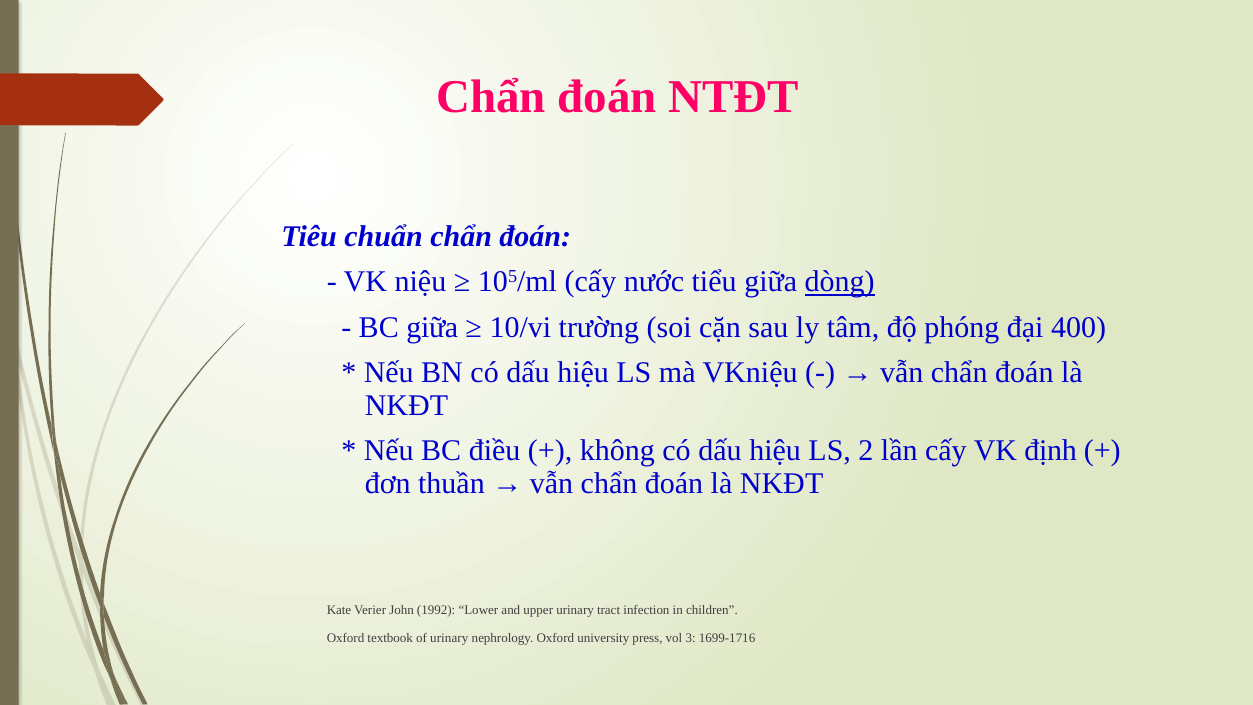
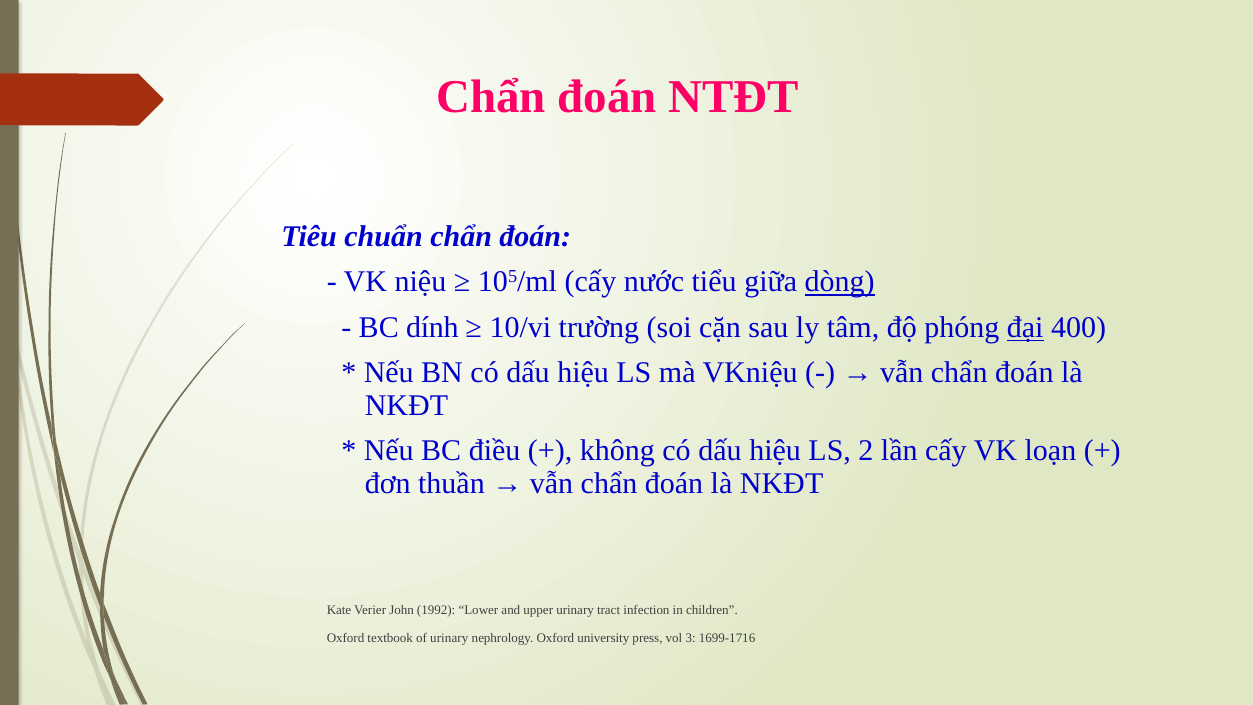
BC giữa: giữa -> dính
đại underline: none -> present
định: định -> loạn
